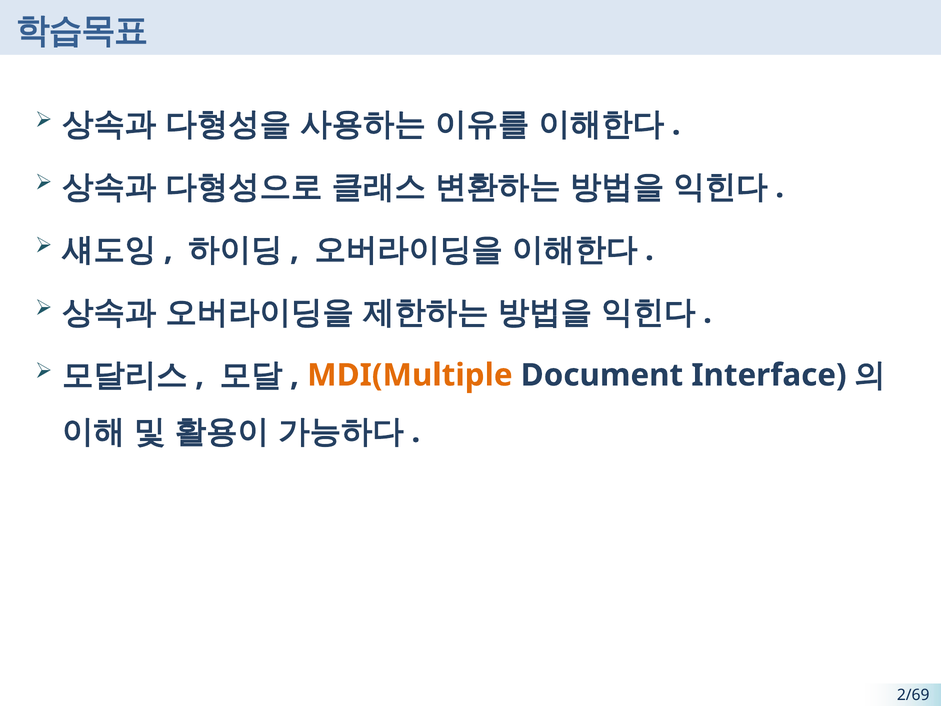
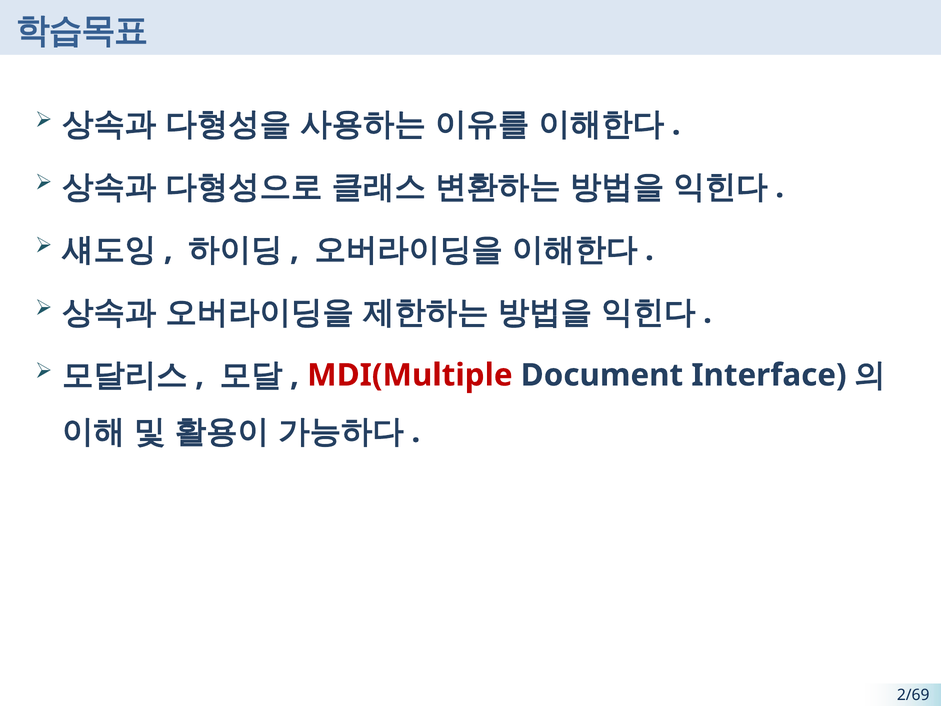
MDI(Multiple colour: orange -> red
